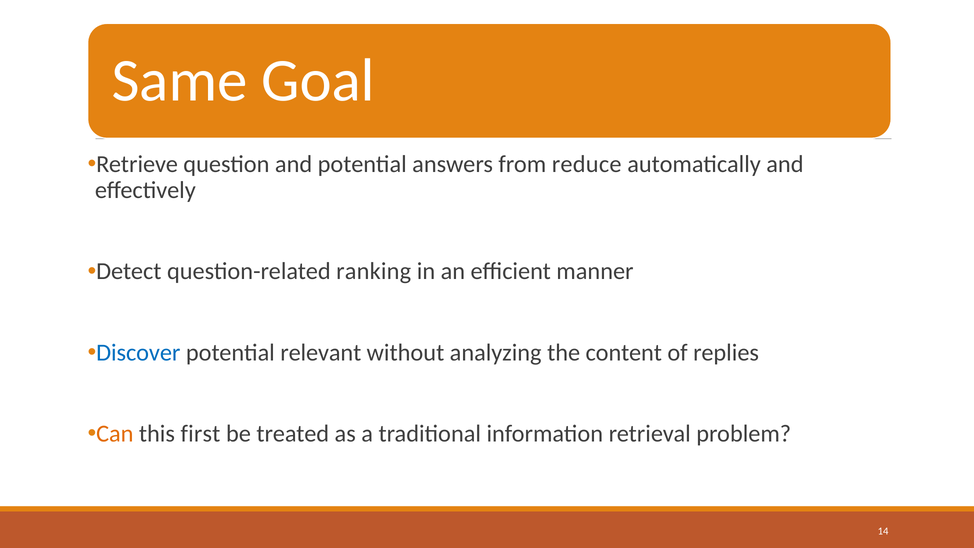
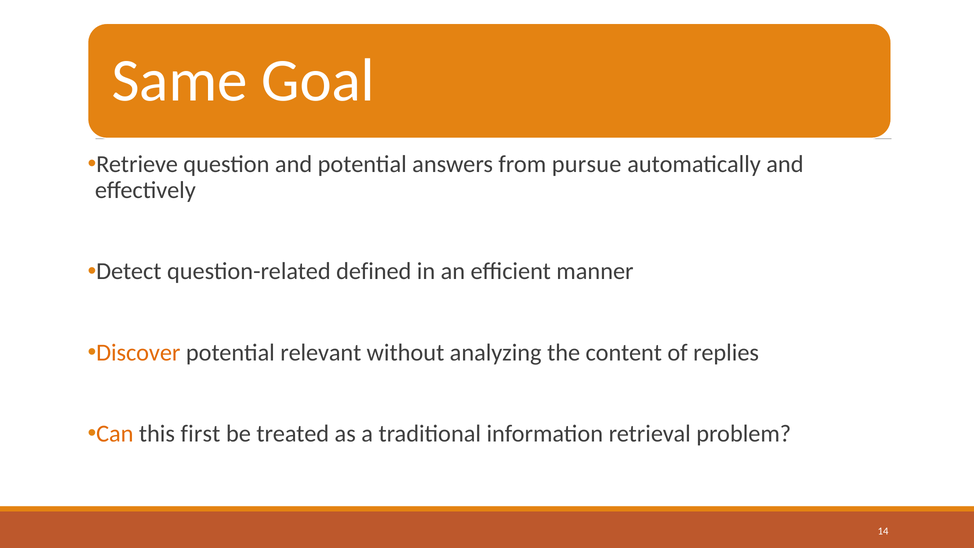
reduce: reduce -> pursue
ranking: ranking -> defined
Discover colour: blue -> orange
